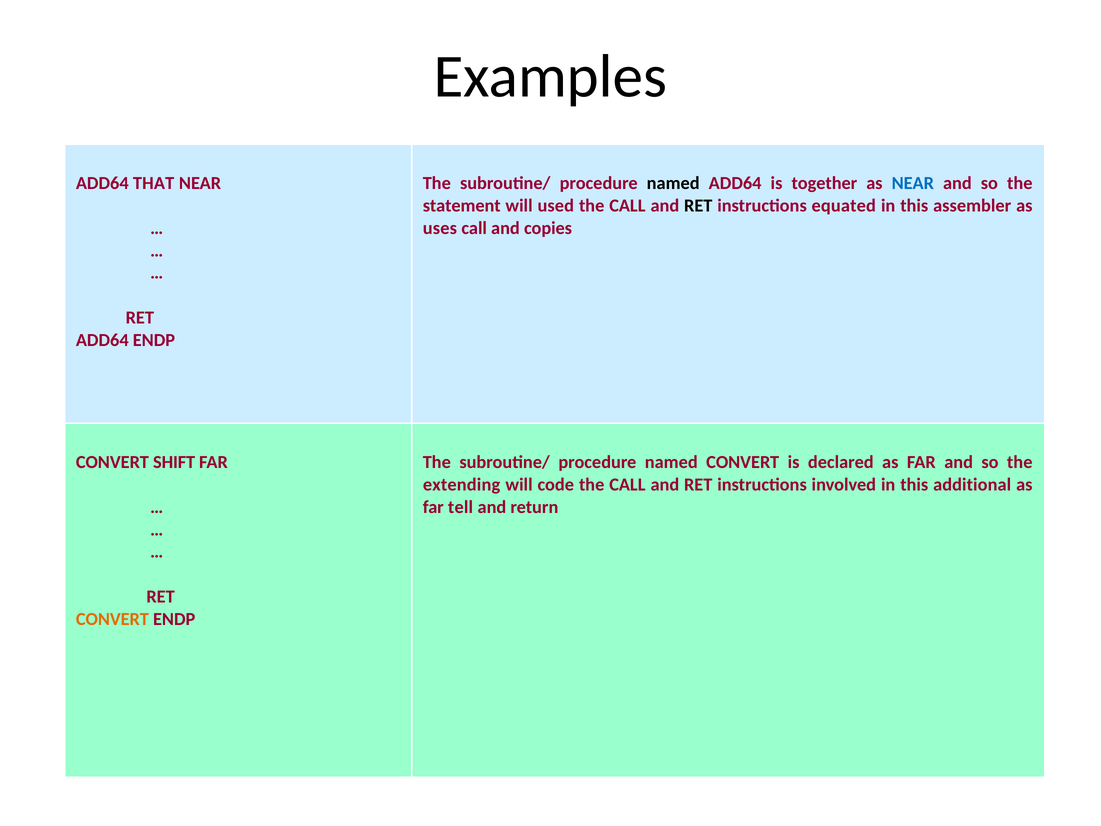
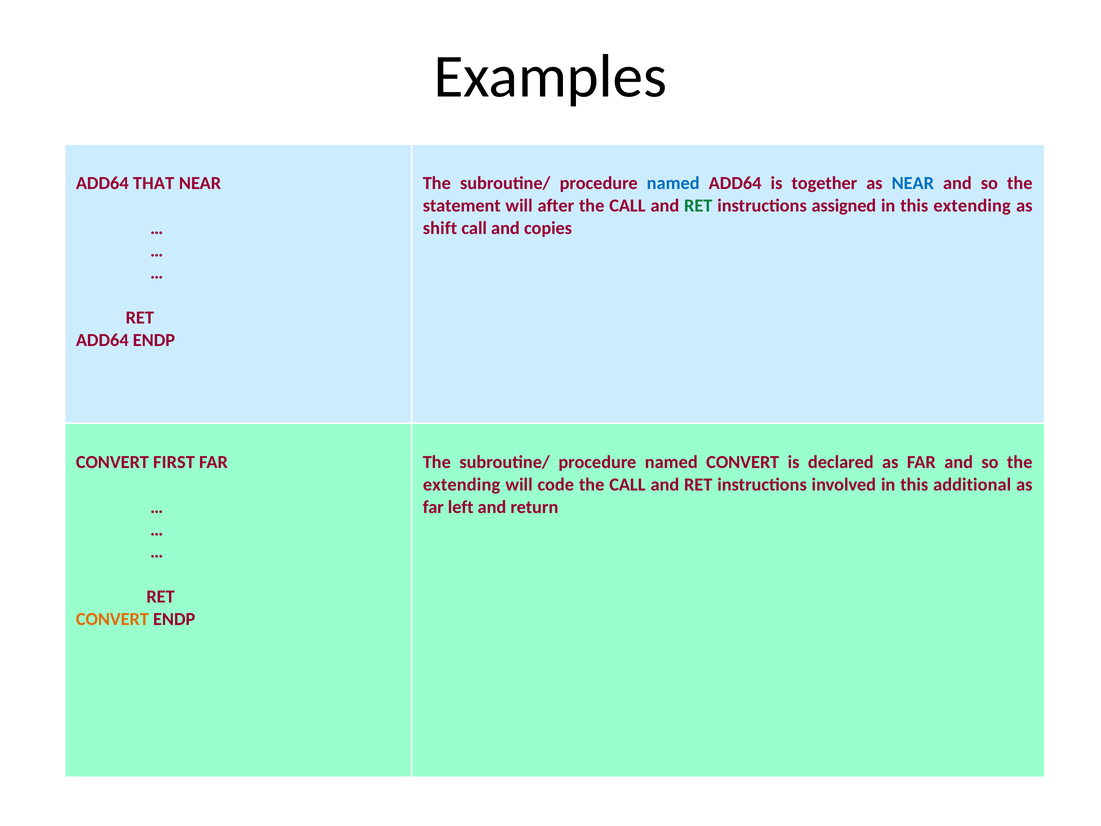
named at (673, 183) colour: black -> blue
used: used -> after
RET at (698, 206) colour: black -> green
equated: equated -> assigned
this assembler: assembler -> extending
uses: uses -> shift
SHIFT: SHIFT -> FIRST
tell: tell -> left
